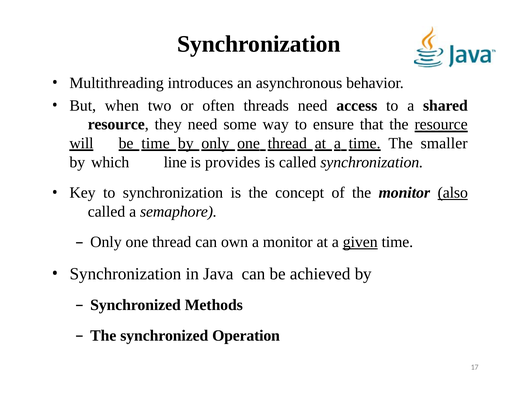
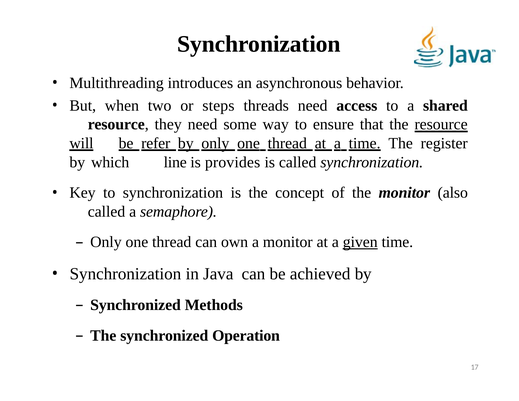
often: often -> steps
be time: time -> refer
smaller: smaller -> register
also underline: present -> none
